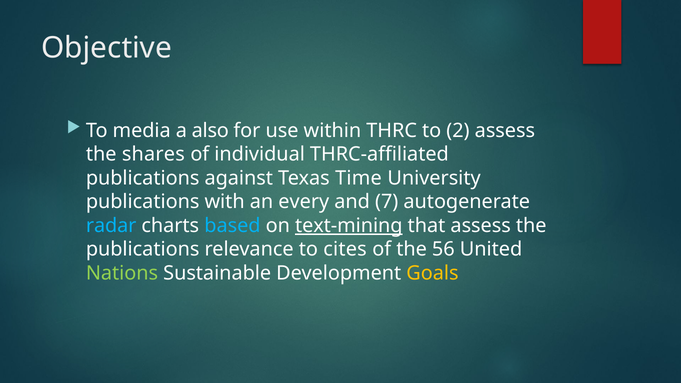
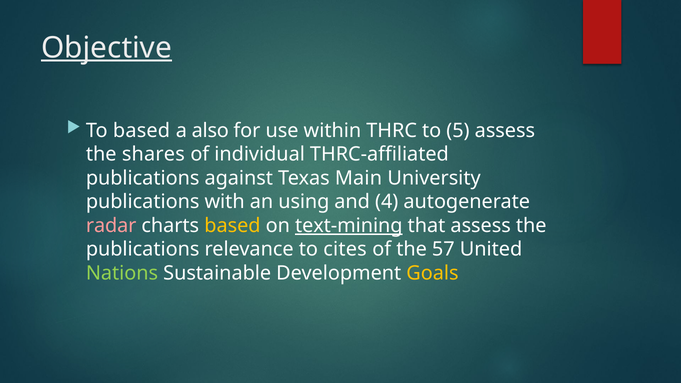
Objective underline: none -> present
To media: media -> based
2: 2 -> 5
Time: Time -> Main
every: every -> using
7: 7 -> 4
radar colour: light blue -> pink
based at (232, 226) colour: light blue -> yellow
56: 56 -> 57
